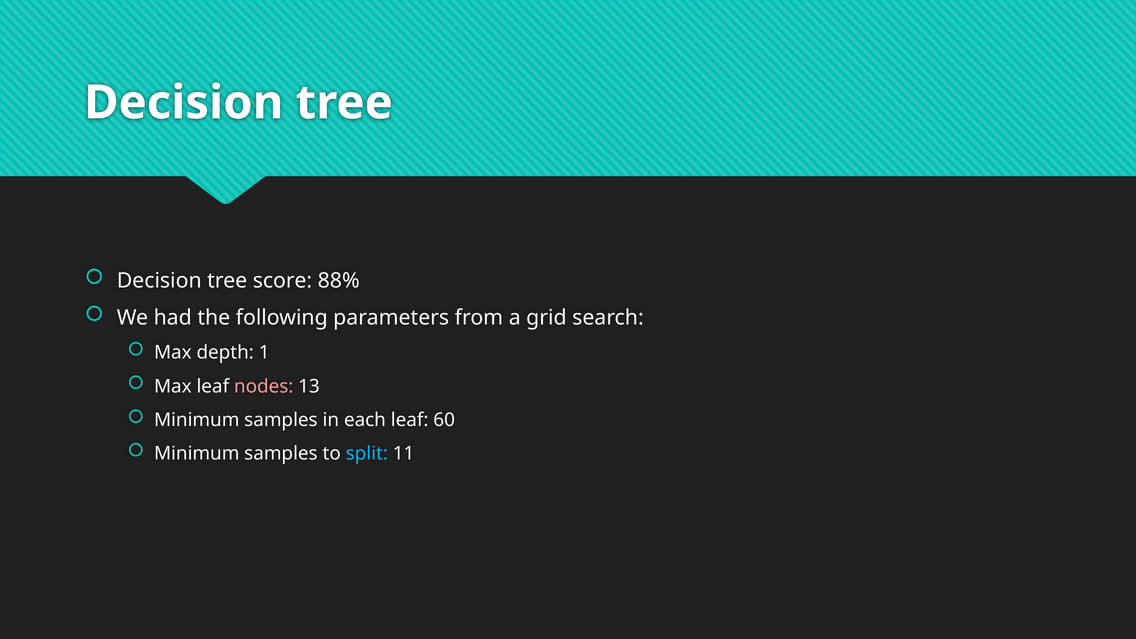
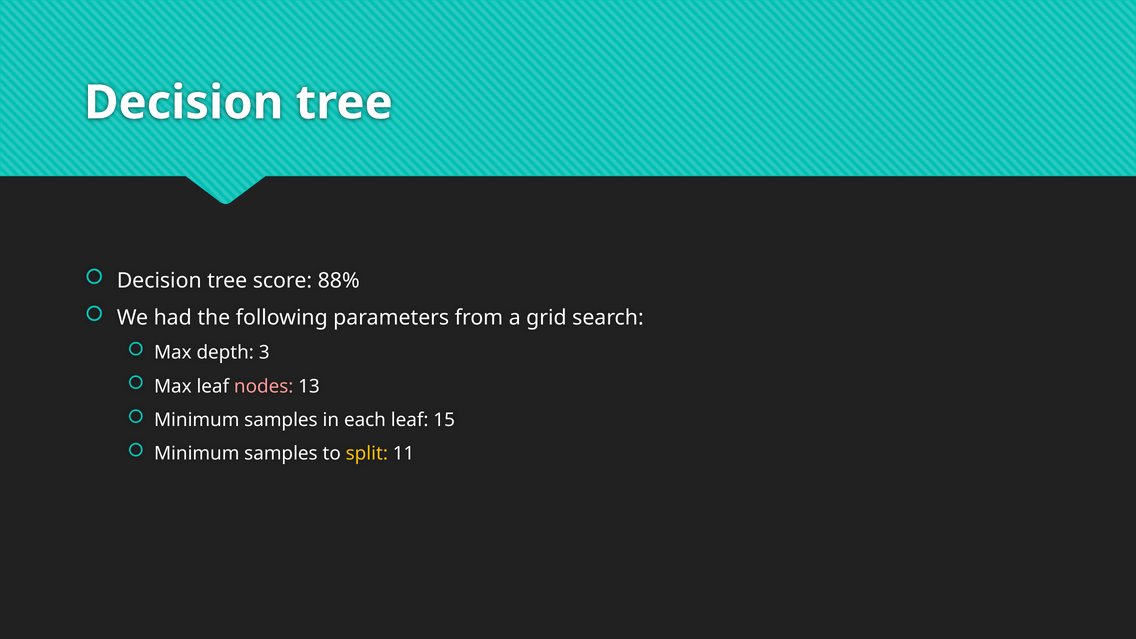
1: 1 -> 3
60: 60 -> 15
split colour: light blue -> yellow
